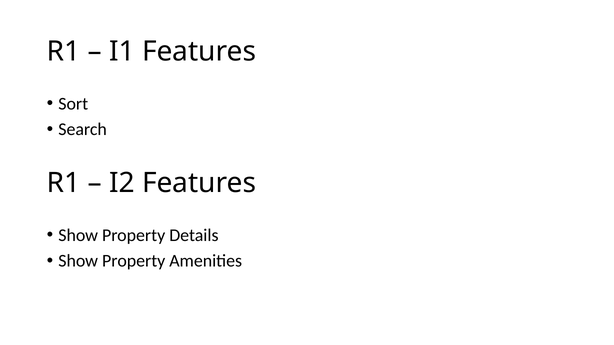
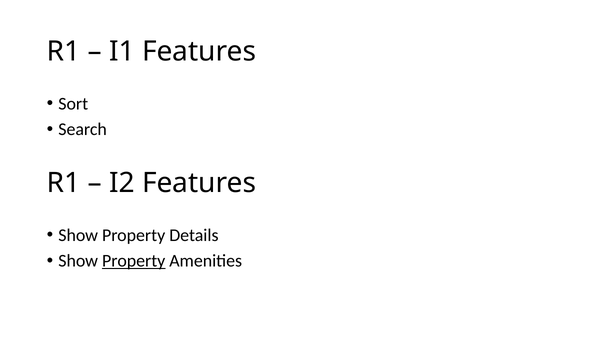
Property at (134, 261) underline: none -> present
